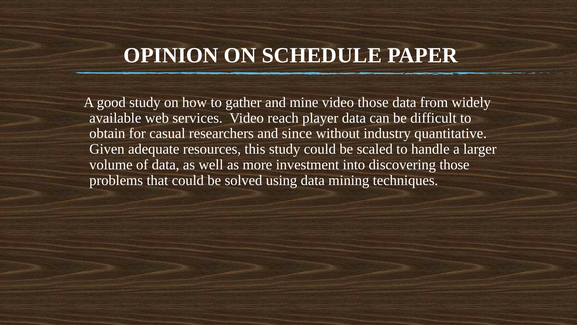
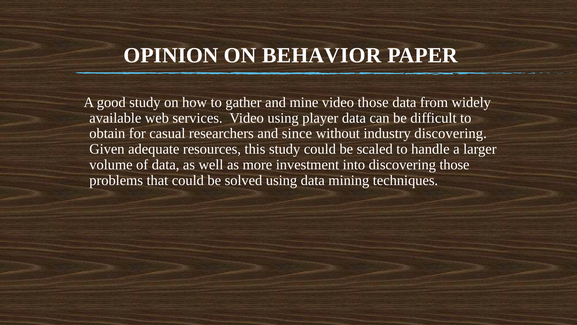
SCHEDULE: SCHEDULE -> BEHAVIOR
Video reach: reach -> using
industry quantitative: quantitative -> discovering
